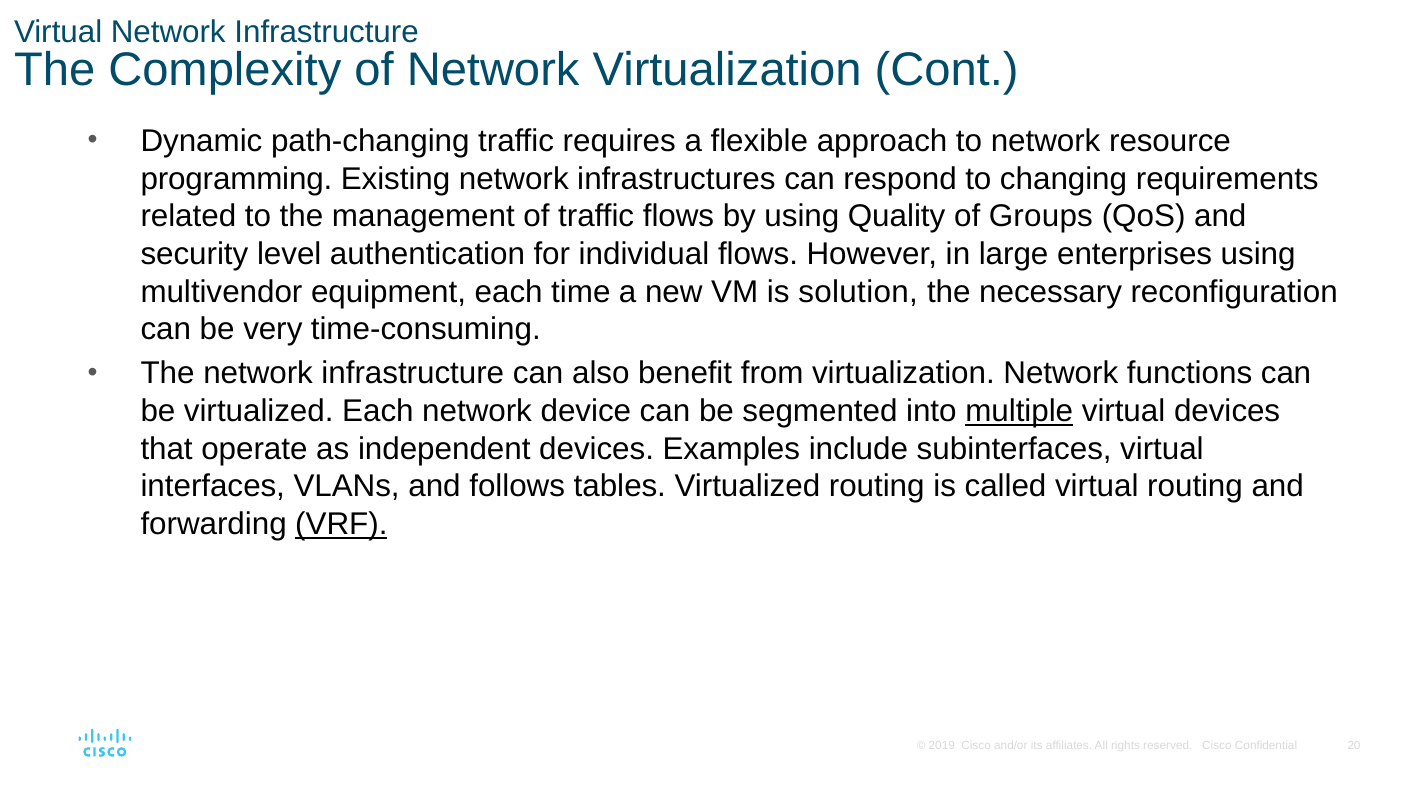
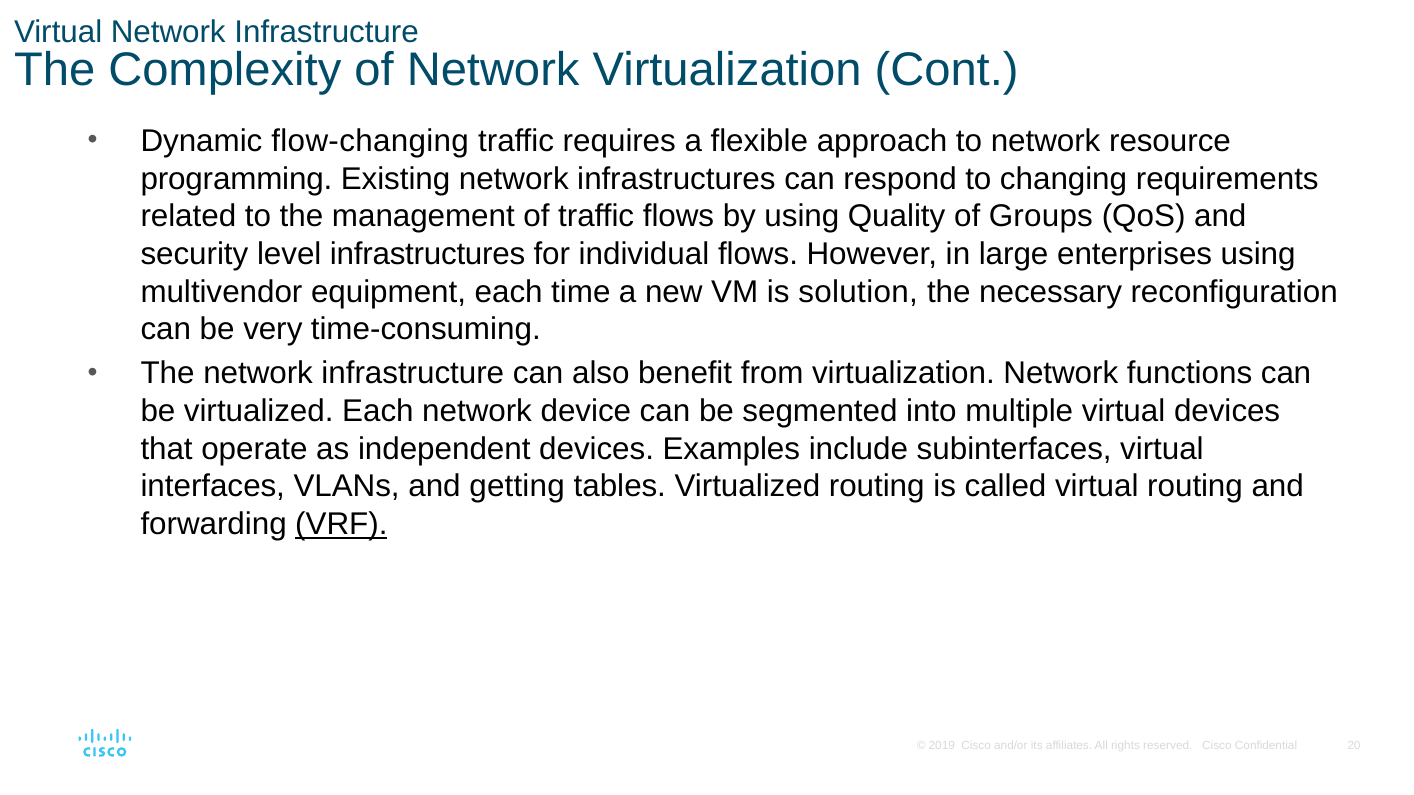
path-changing: path-changing -> flow-changing
level authentication: authentication -> infrastructures
multiple underline: present -> none
follows: follows -> getting
